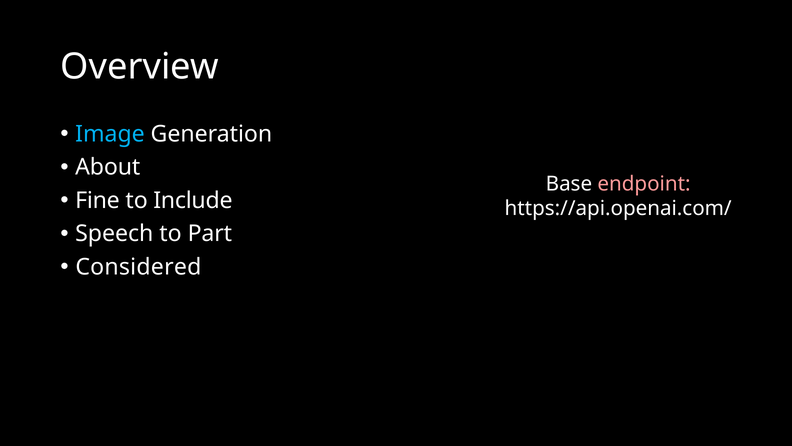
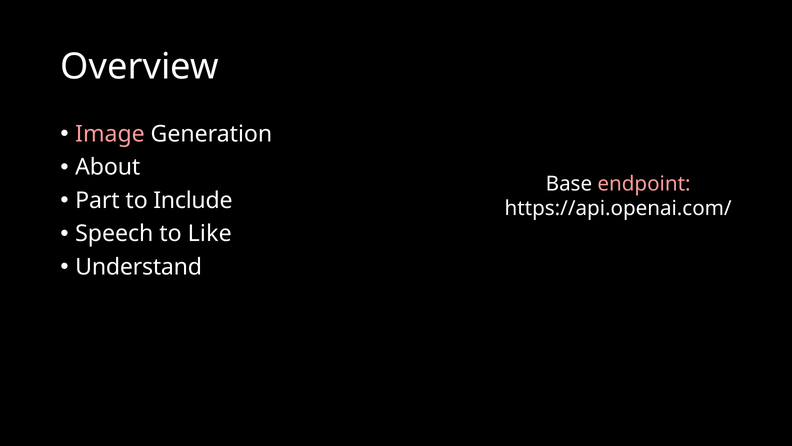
Image colour: light blue -> pink
Fine: Fine -> Part
Part: Part -> Like
Considered: Considered -> Understand
